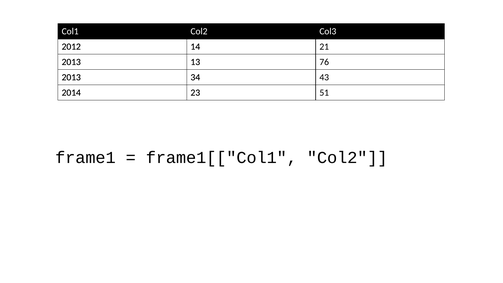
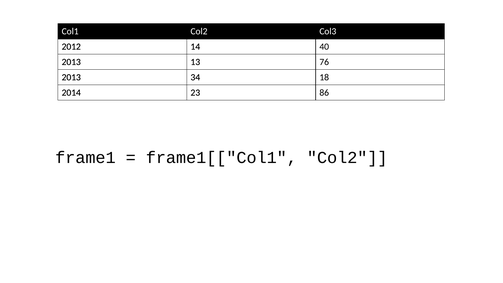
21: 21 -> 40
43: 43 -> 18
51: 51 -> 86
